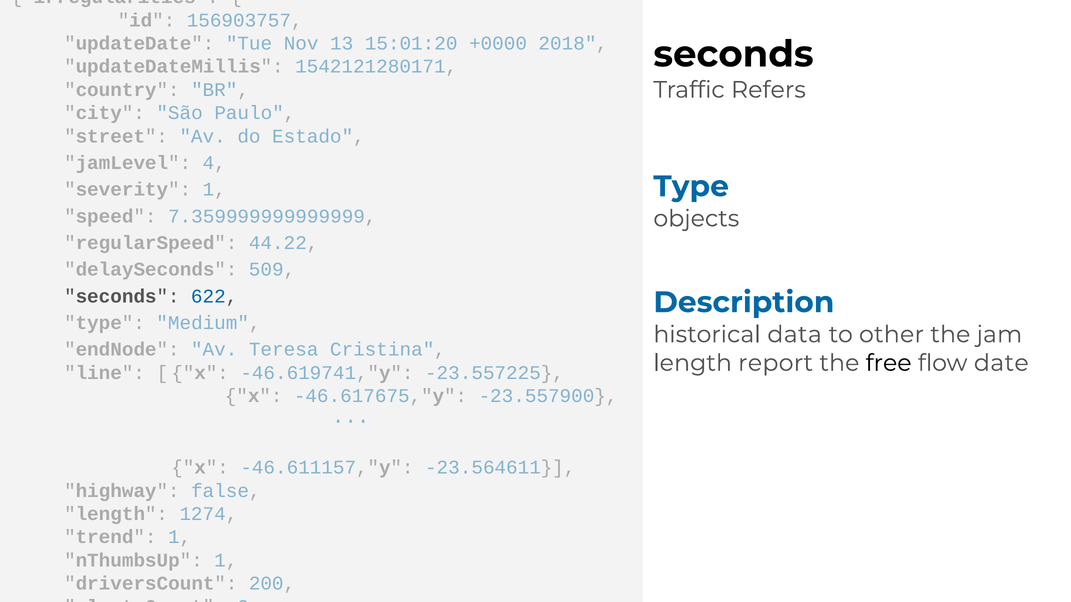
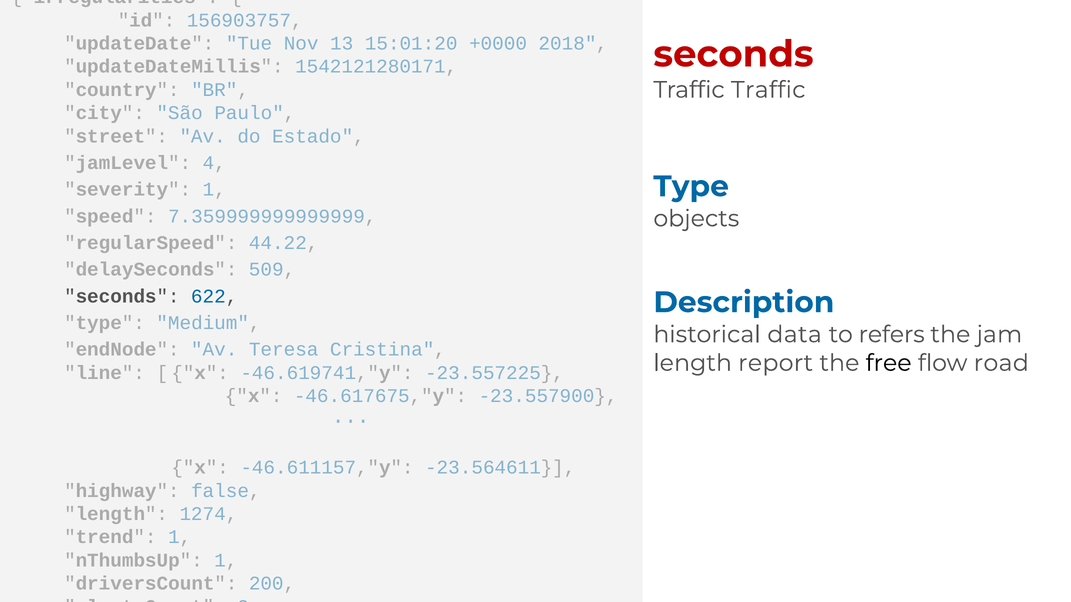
seconds at (733, 54) colour: black -> red
Traffic Refers: Refers -> Traffic
other: other -> refers
date: date -> road
